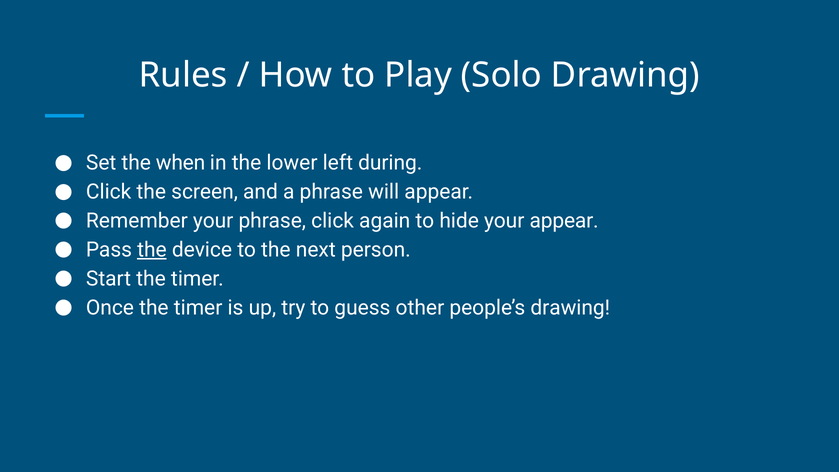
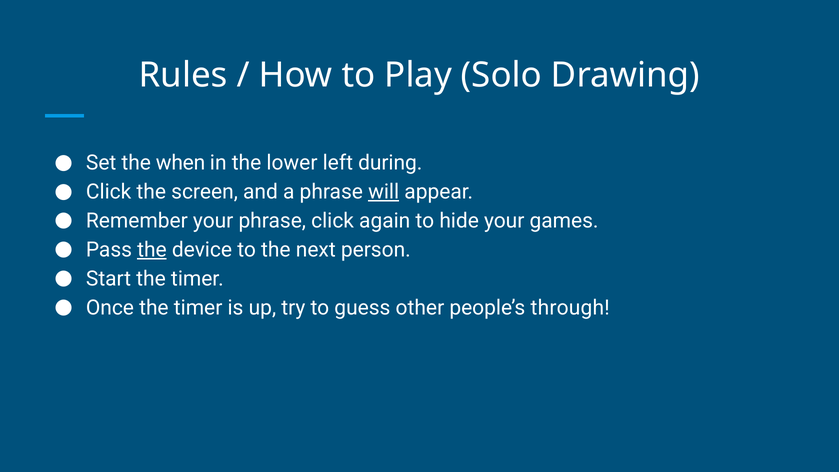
will underline: none -> present
your appear: appear -> games
people’s drawing: drawing -> through
